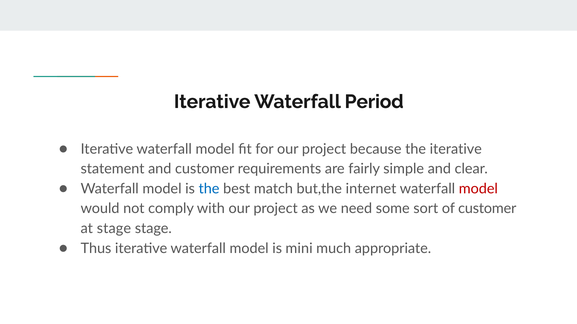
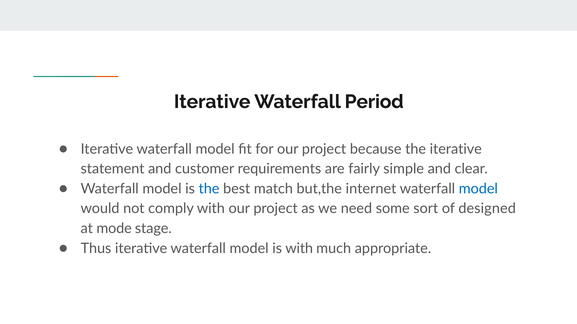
model at (478, 189) colour: red -> blue
of customer: customer -> designed
at stage: stage -> mode
is mini: mini -> with
